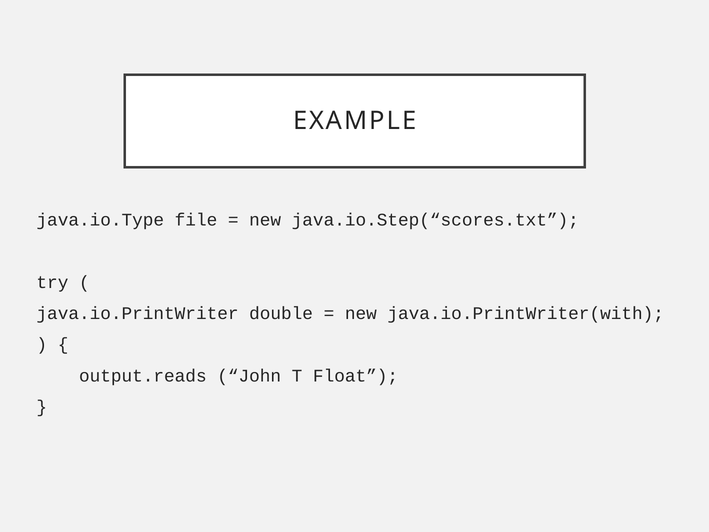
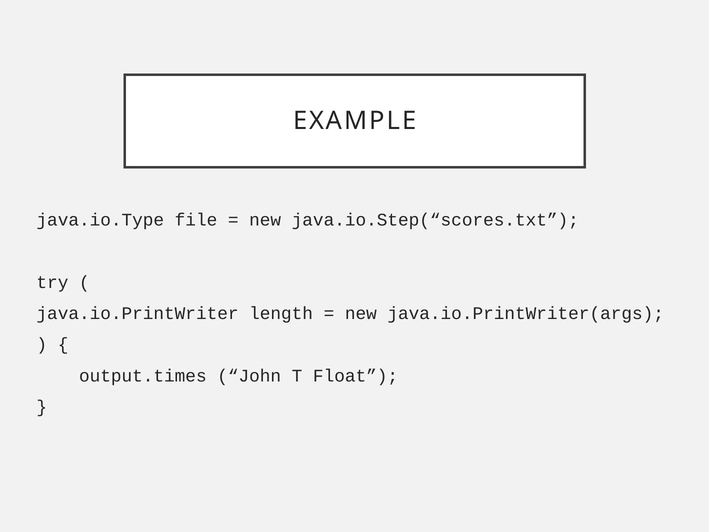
double: double -> length
java.io.PrintWriter(with: java.io.PrintWriter(with -> java.io.PrintWriter(args
output.reads: output.reads -> output.times
